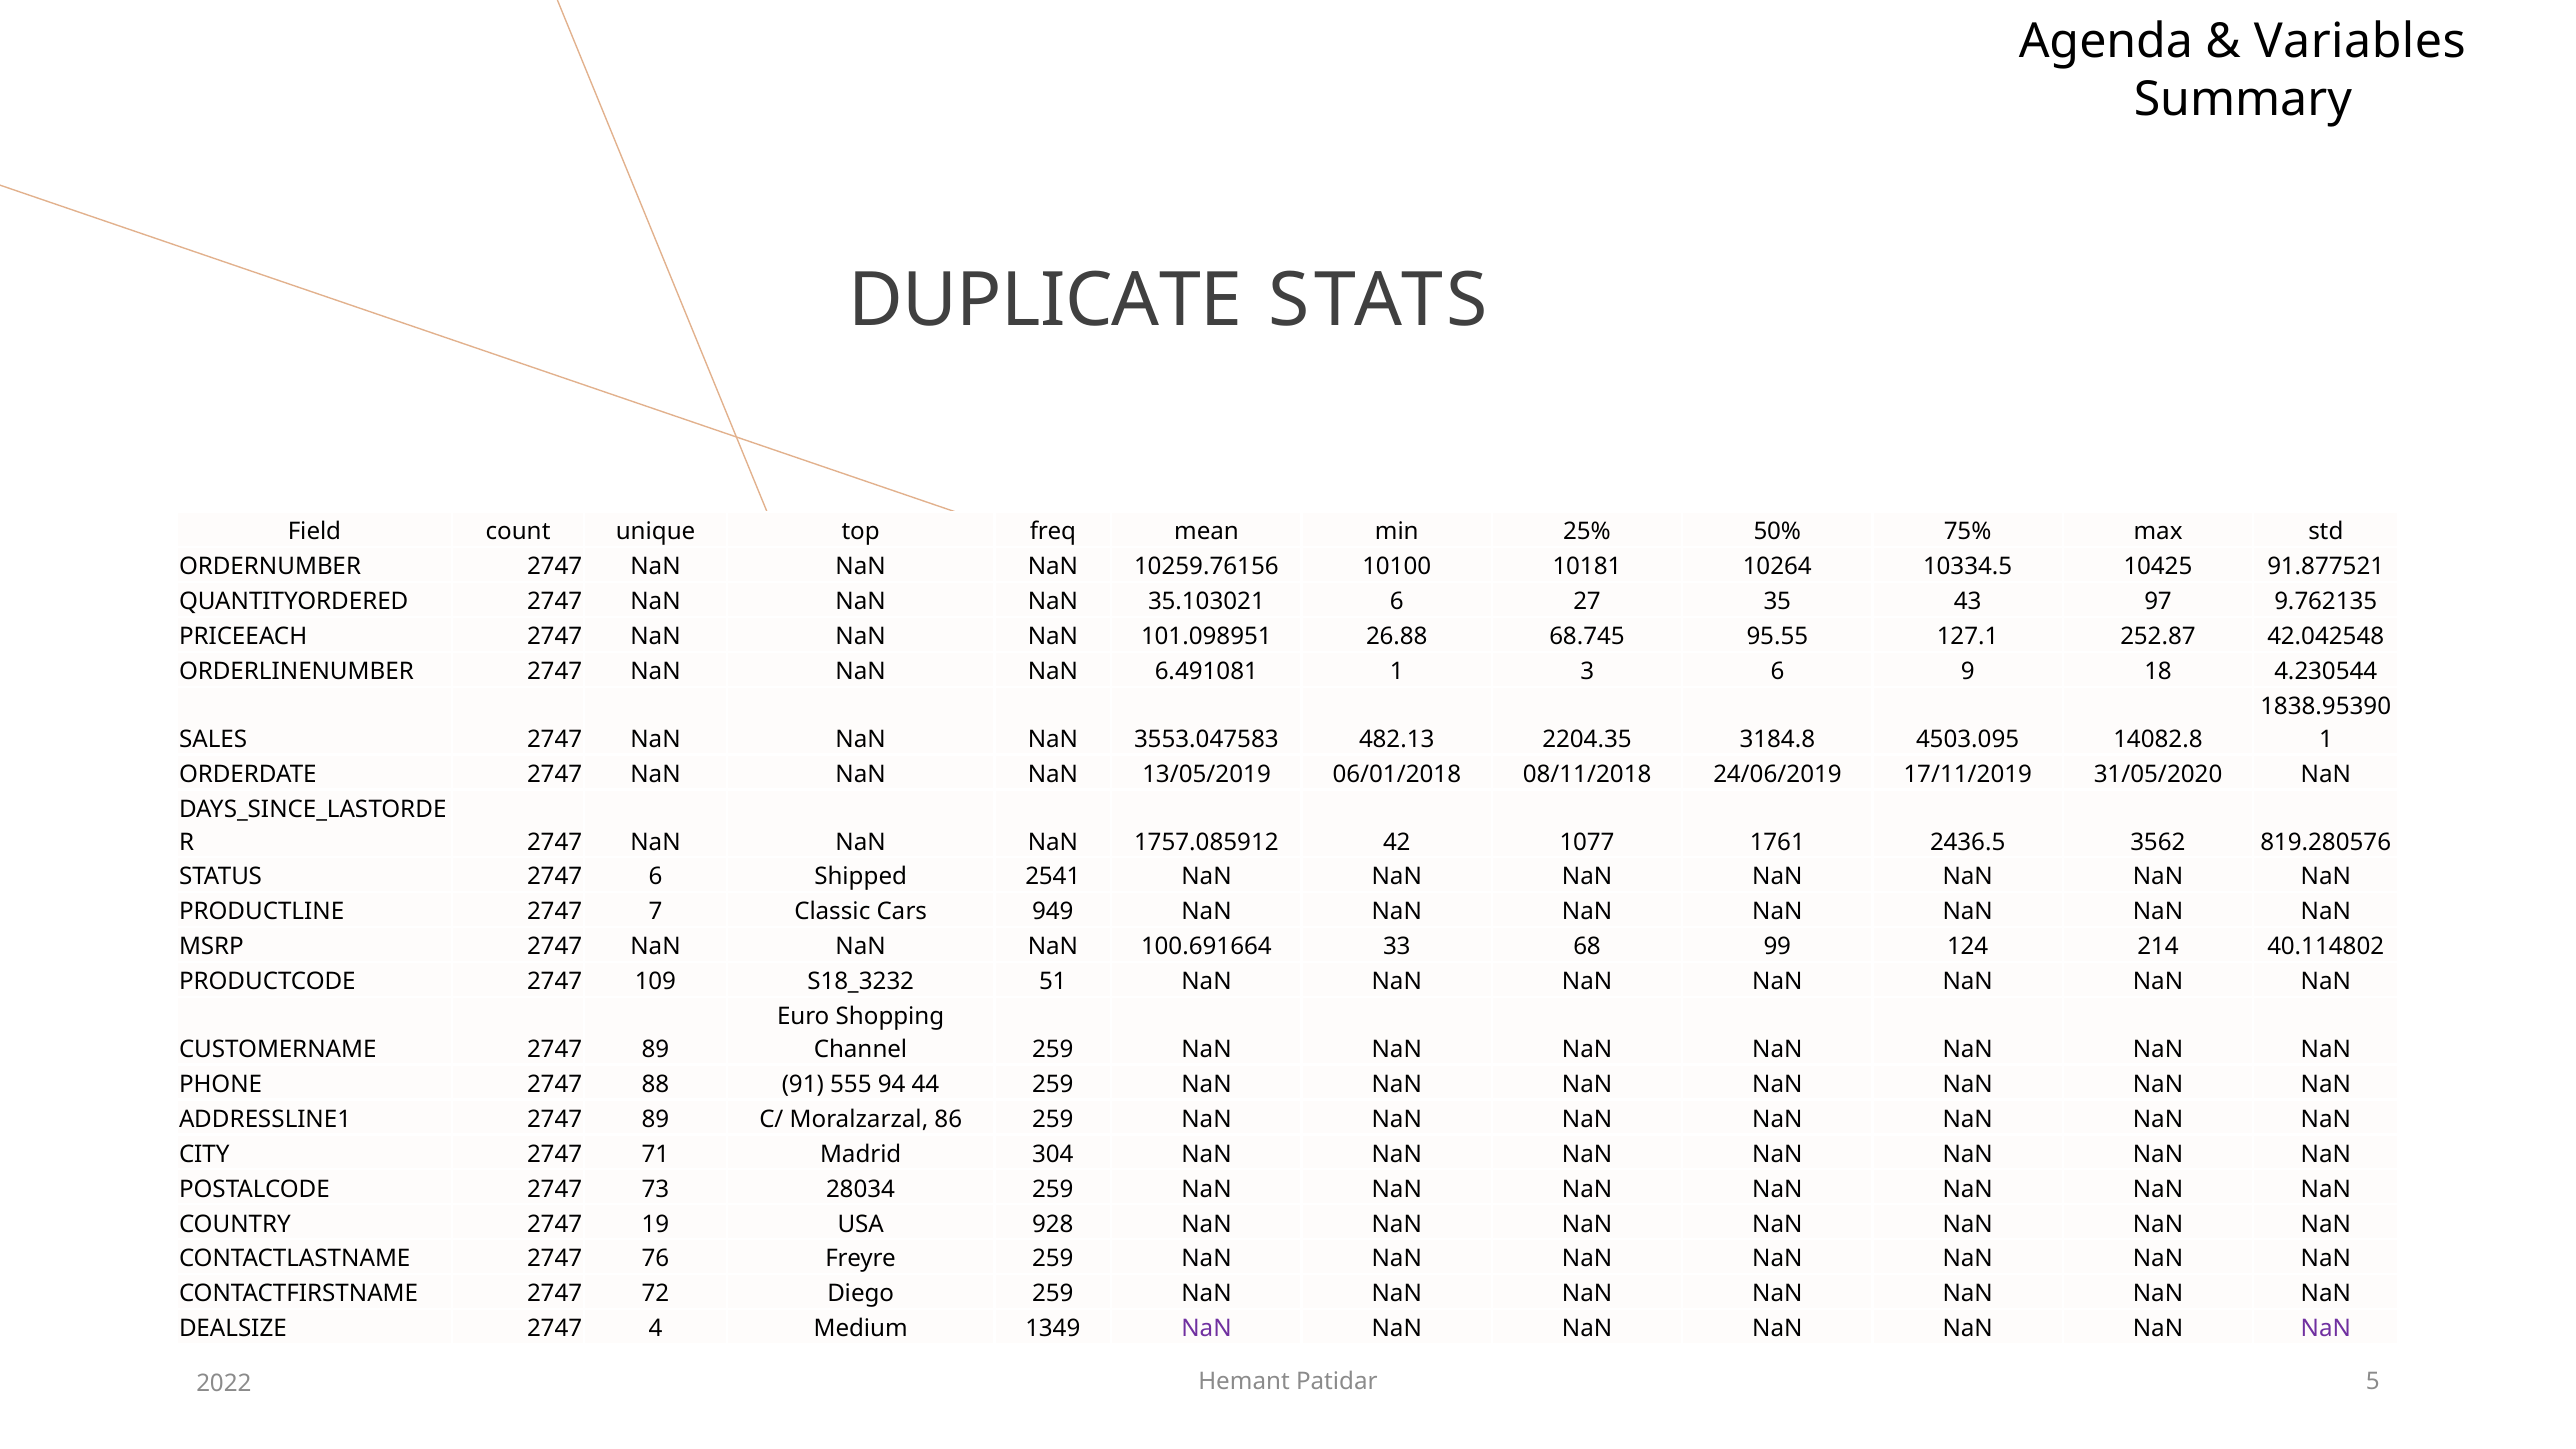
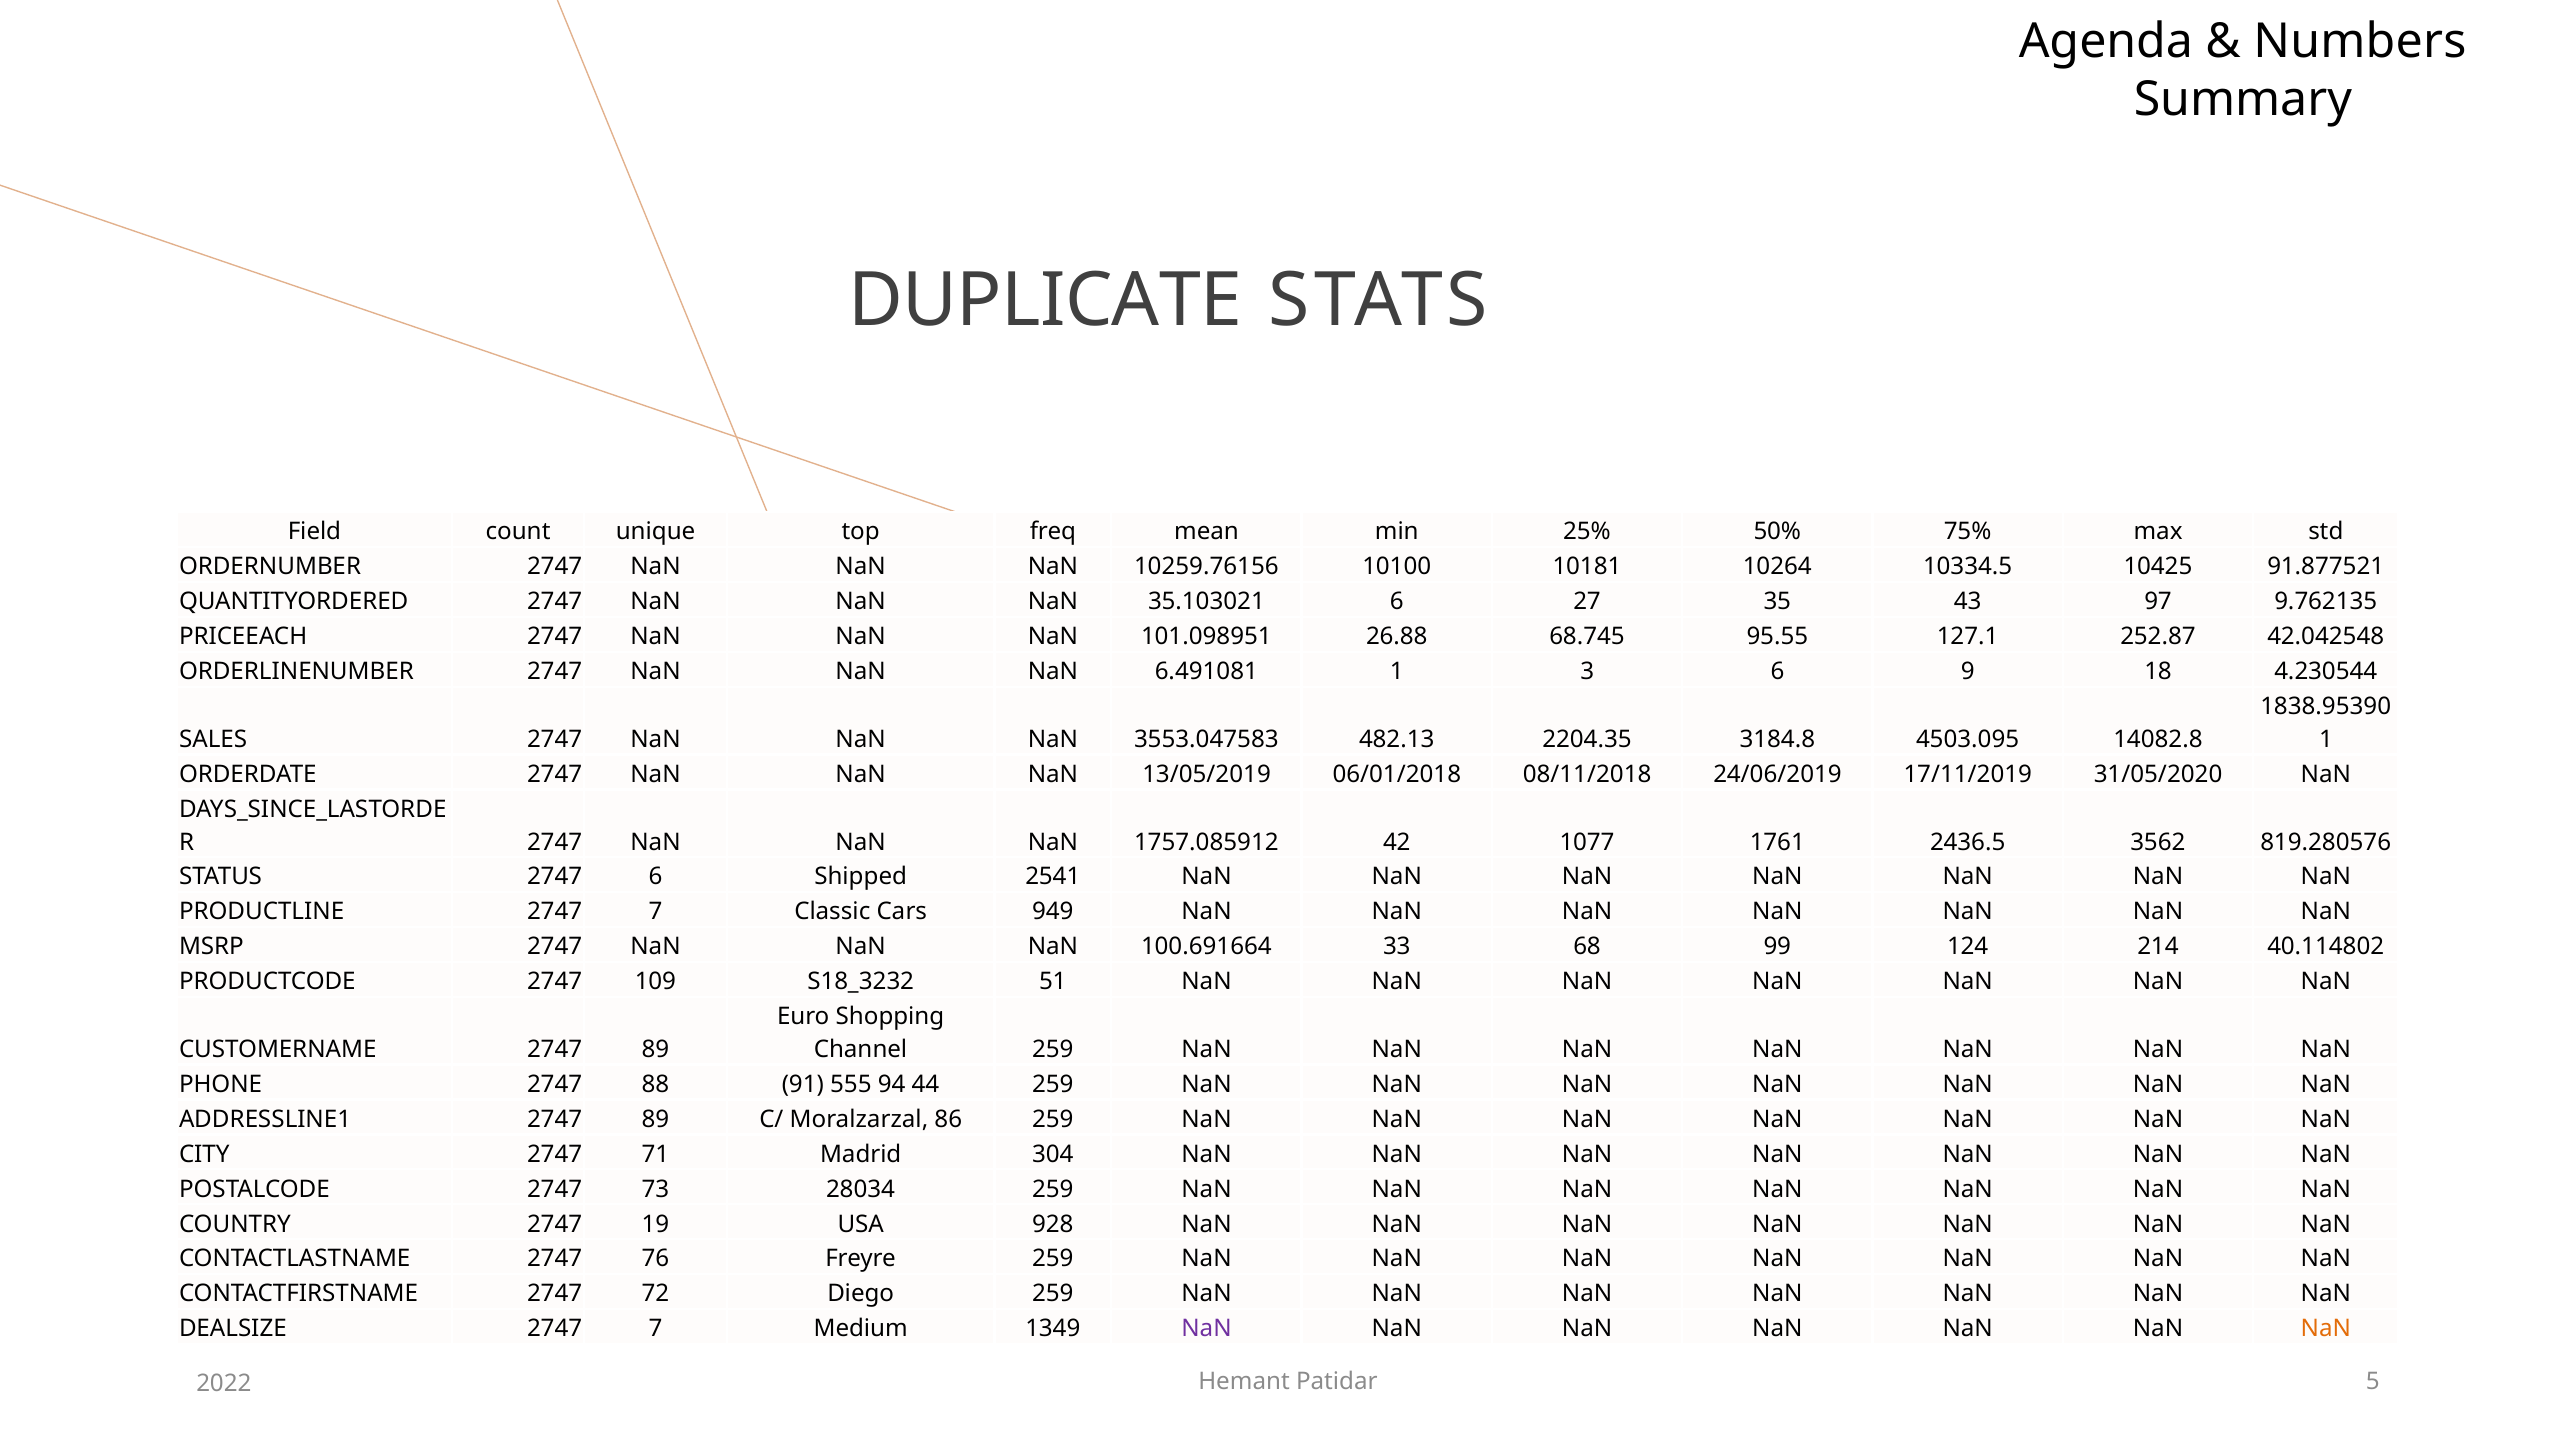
Variables: Variables -> Numbers
DEALSIZE 2747 4: 4 -> 7
NaN at (2326, 1329) colour: purple -> orange
